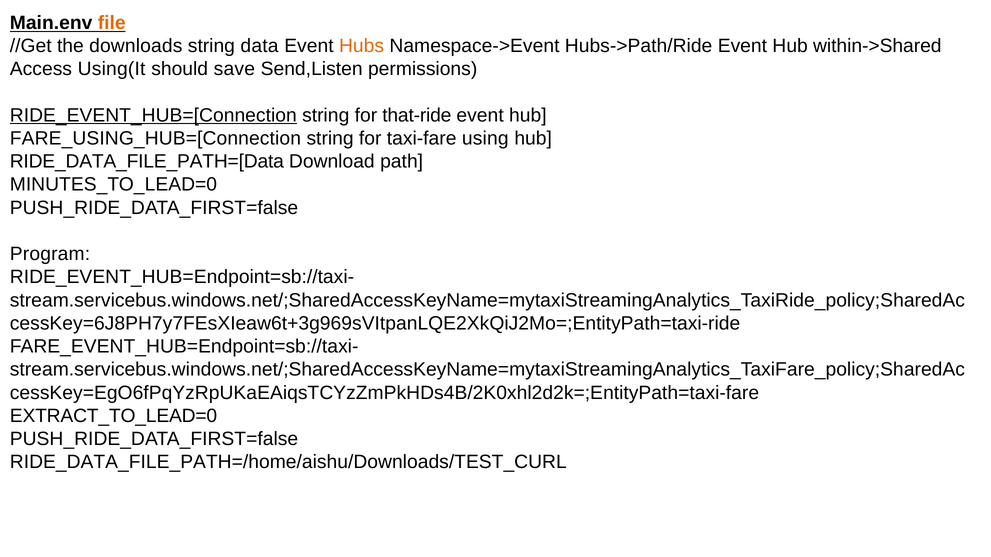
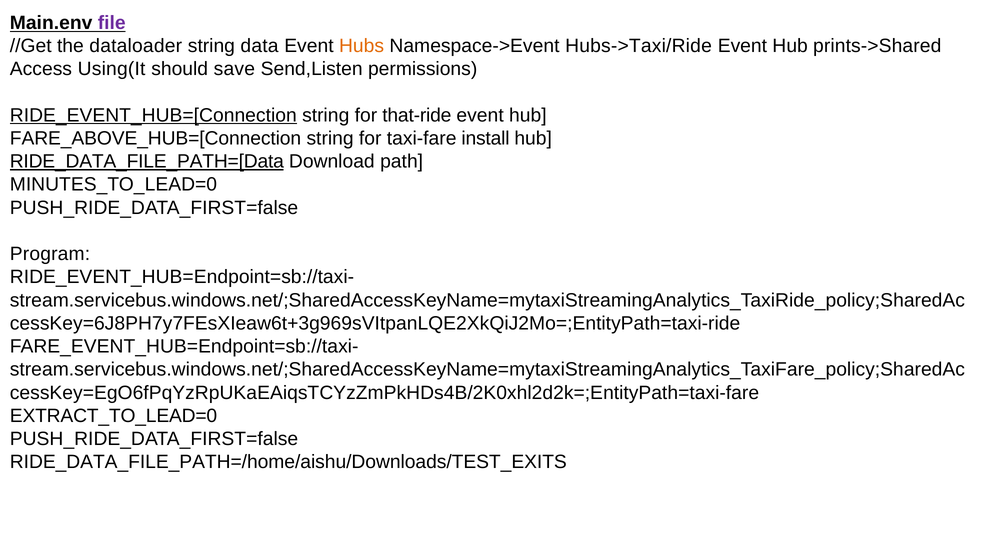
file colour: orange -> purple
downloads: downloads -> dataloader
Hubs->Path/Ride: Hubs->Path/Ride -> Hubs->Taxi/Ride
within->Shared: within->Shared -> prints->Shared
FARE_USING_HUB=[Connection: FARE_USING_HUB=[Connection -> FARE_ABOVE_HUB=[Connection
using: using -> install
RIDE_DATA_FILE_PATH=[Data underline: none -> present
RIDE_DATA_FILE_PATH=/home/aishu/Downloads/TEST_CURL: RIDE_DATA_FILE_PATH=/home/aishu/Downloads/TEST_CURL -> RIDE_DATA_FILE_PATH=/home/aishu/Downloads/TEST_EXITS
